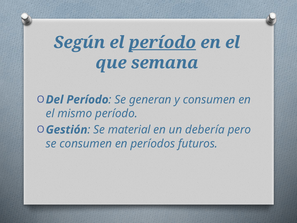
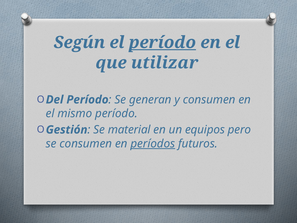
semana: semana -> utilizar
debería: debería -> equipos
períodos underline: none -> present
